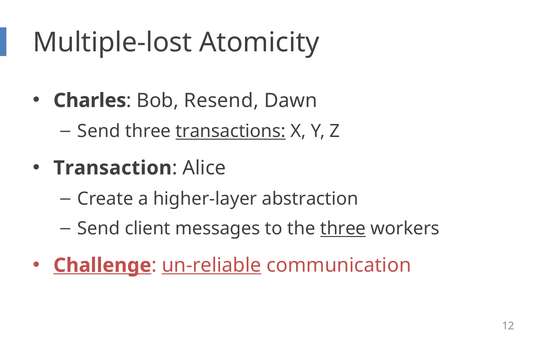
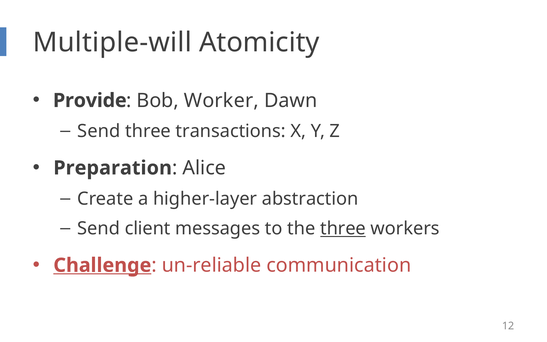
Multiple-lost: Multiple-lost -> Multiple-will
Charles: Charles -> Provide
Resend: Resend -> Worker
transactions underline: present -> none
Transaction: Transaction -> Preparation
un-reliable underline: present -> none
